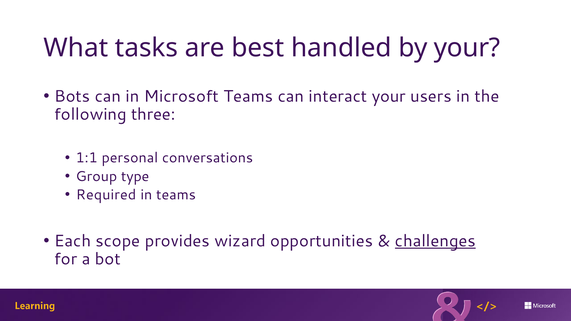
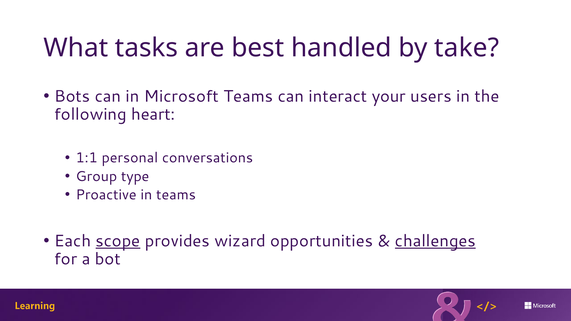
by your: your -> take
three: three -> heart
Required: Required -> Proactive
scope underline: none -> present
